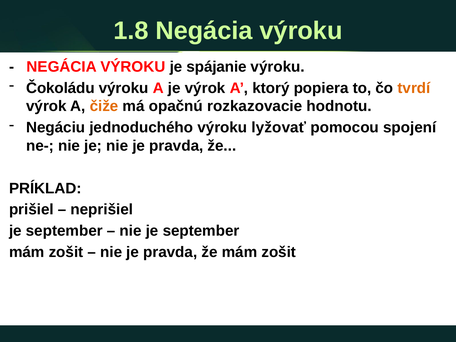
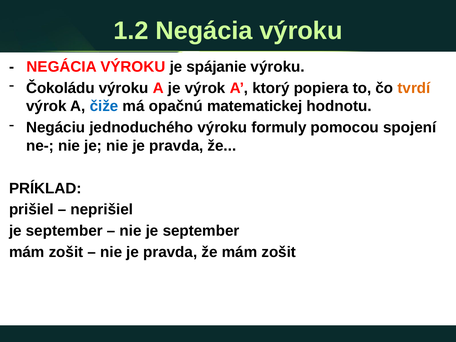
1.8: 1.8 -> 1.2
čiže colour: orange -> blue
rozkazovacie: rozkazovacie -> matematickej
lyžovať: lyžovať -> formuly
